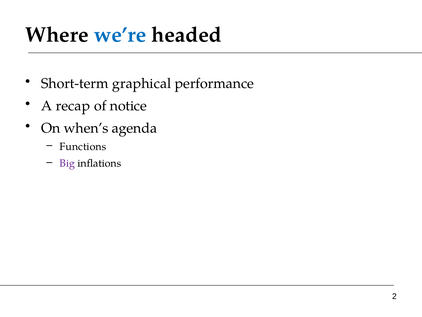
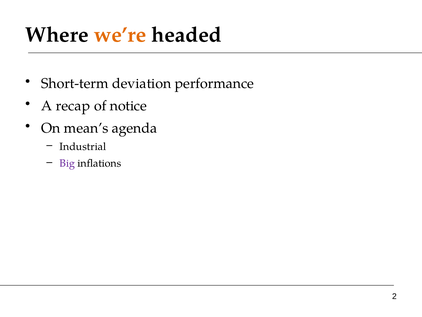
we’re colour: blue -> orange
graphical: graphical -> deviation
when’s: when’s -> mean’s
Functions: Functions -> Industrial
